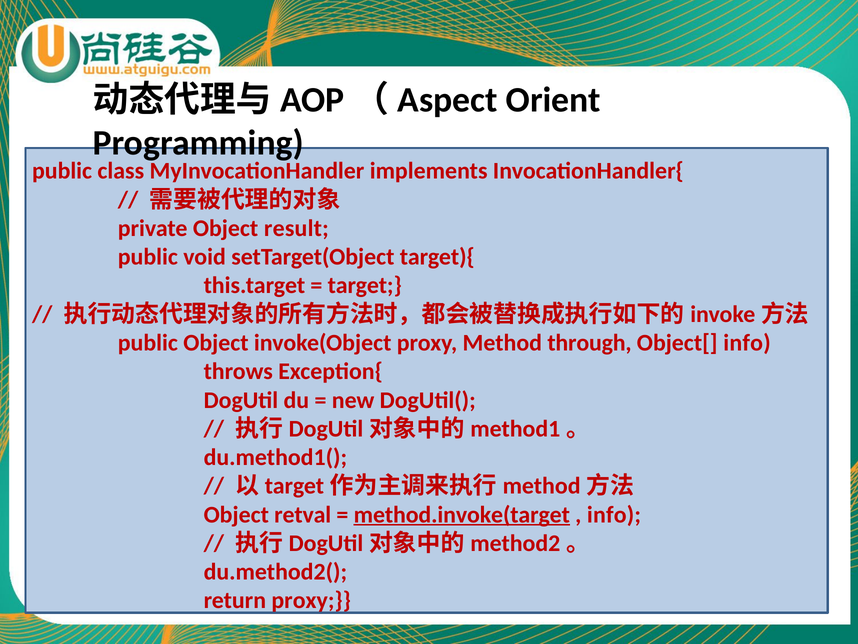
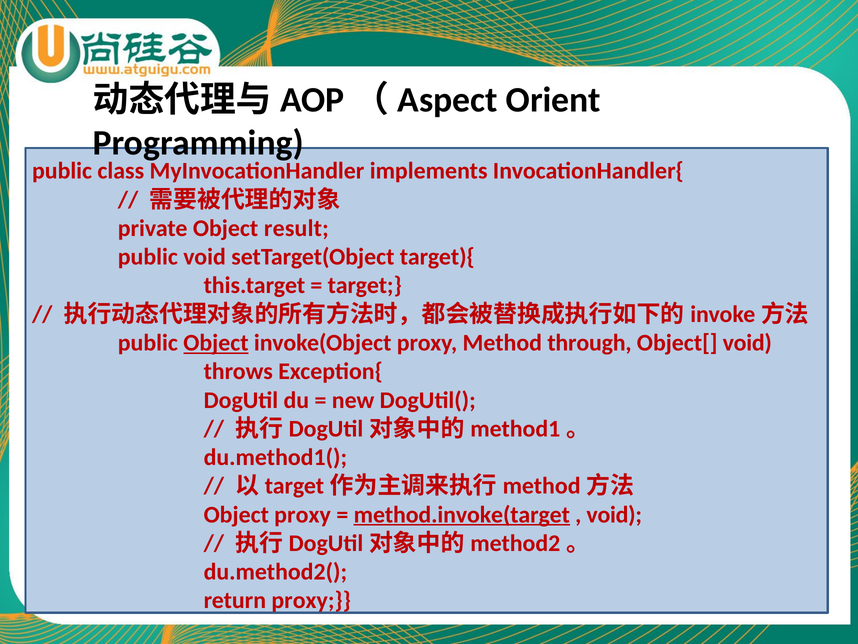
Object at (216, 343) underline: none -> present
Object[ info: info -> void
Object retval: retval -> proxy
info at (614, 514): info -> void
